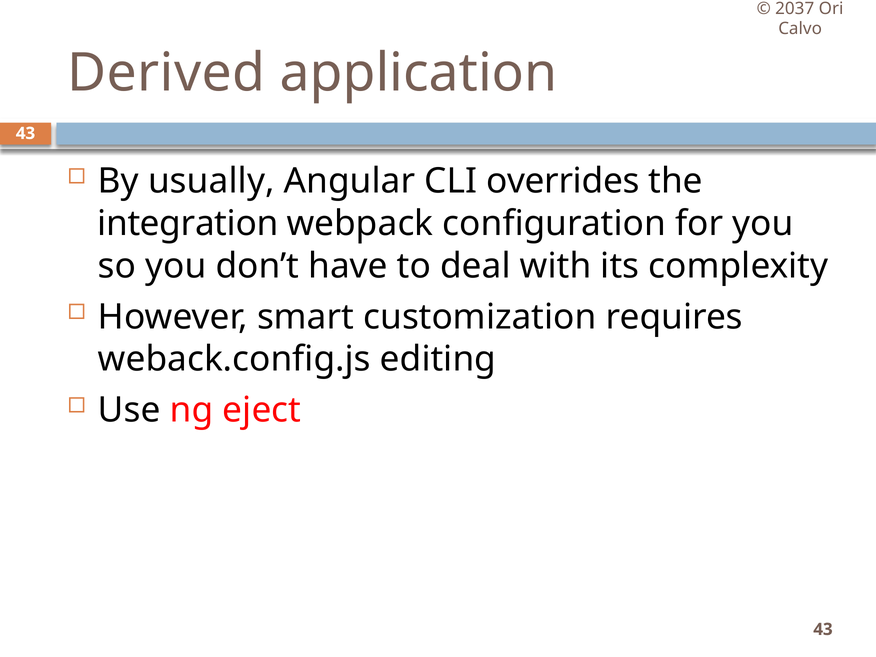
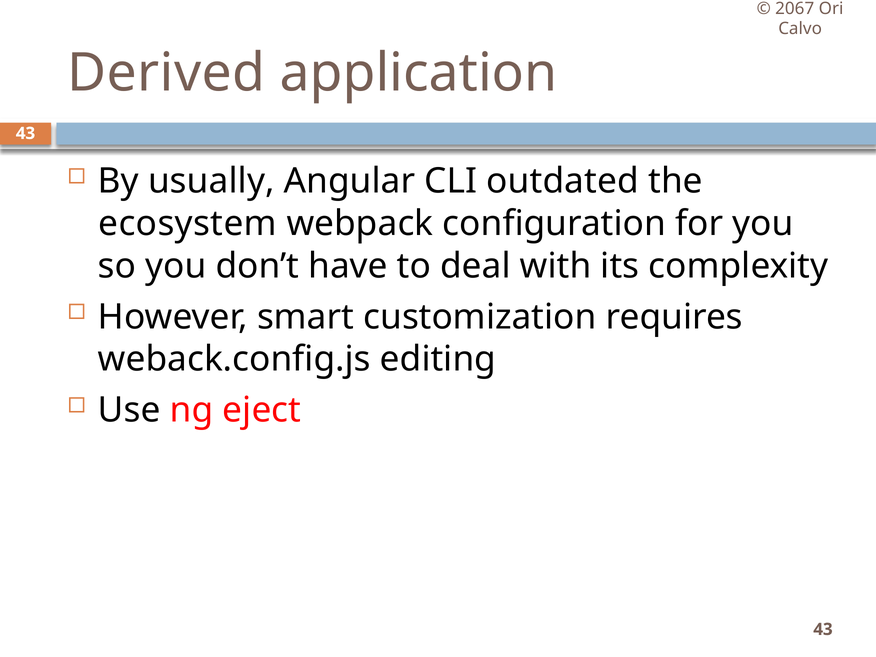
2037: 2037 -> 2067
overrides: overrides -> outdated
integration: integration -> ecosystem
